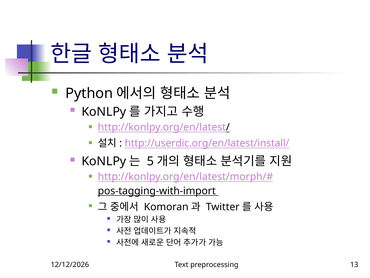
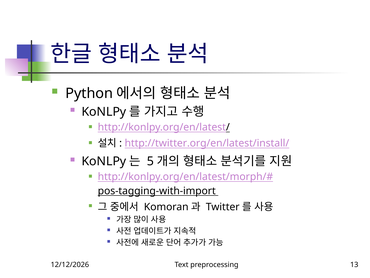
http://userdic.org/en/latest/install/: http://userdic.org/en/latest/install/ -> http://twitter.org/en/latest/install/
